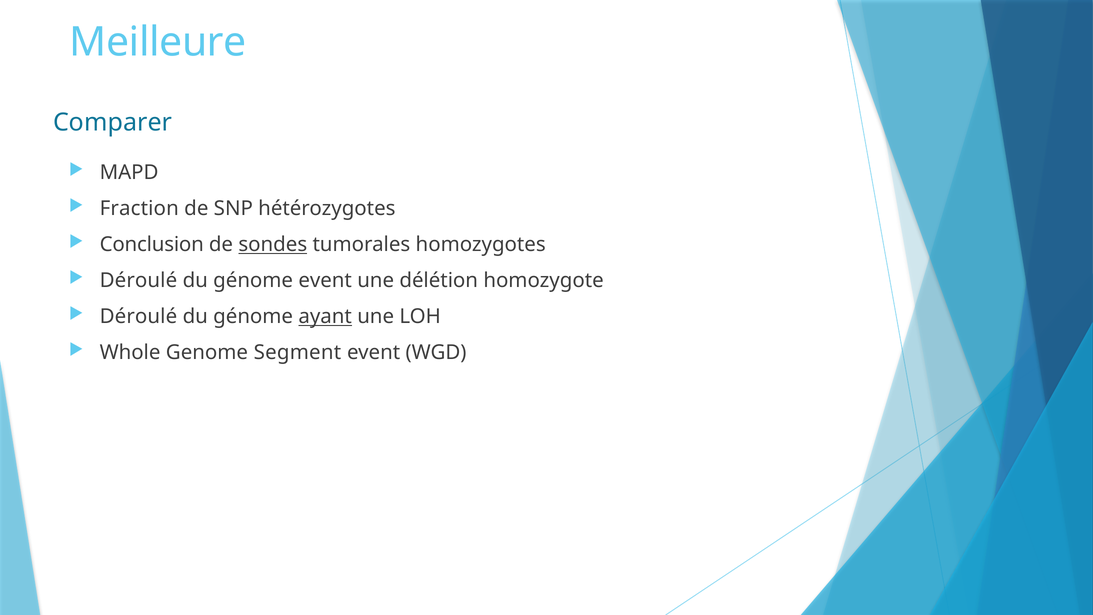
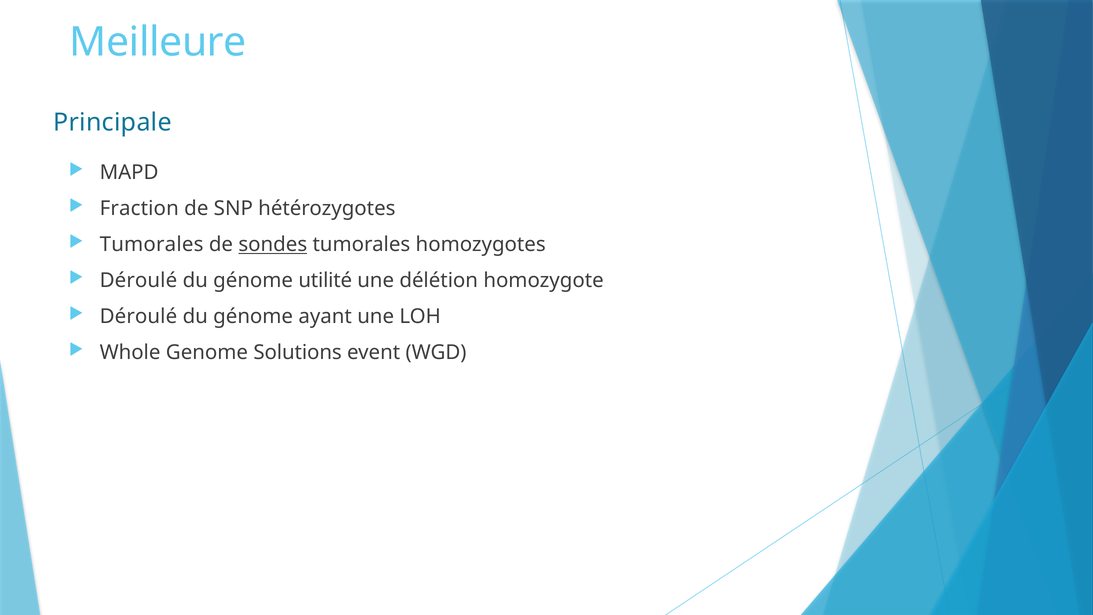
Comparer: Comparer -> Principale
Conclusion at (152, 245): Conclusion -> Tumorales
génome event: event -> utilité
ayant underline: present -> none
Segment: Segment -> Solutions
